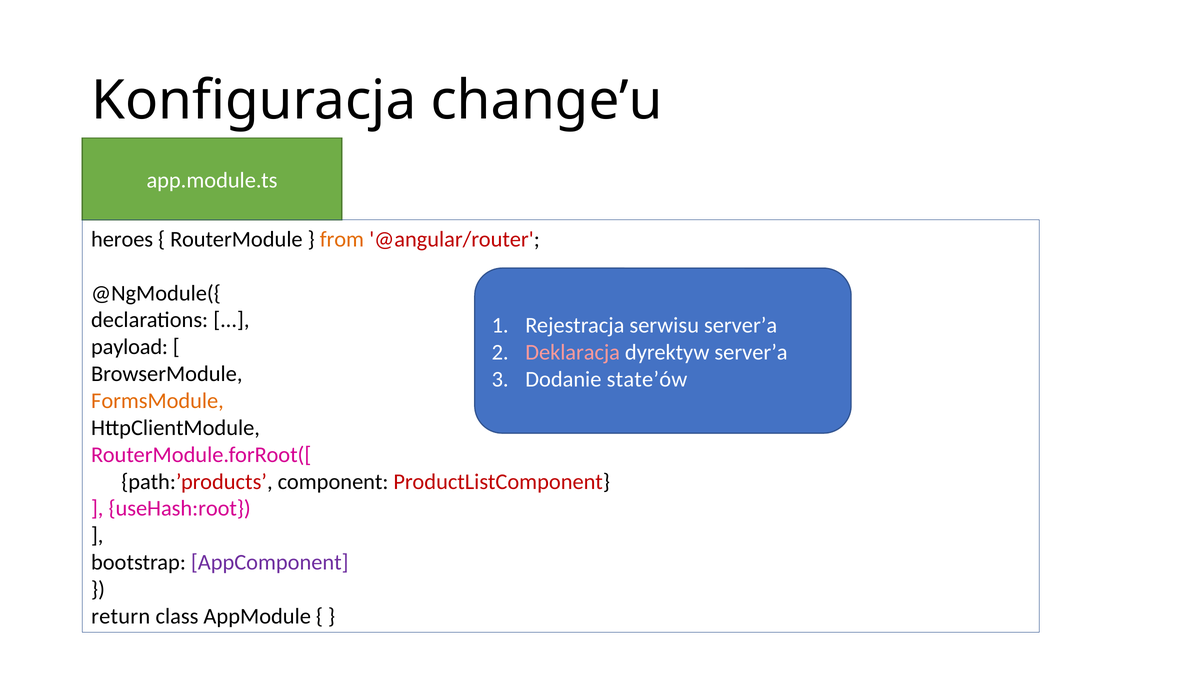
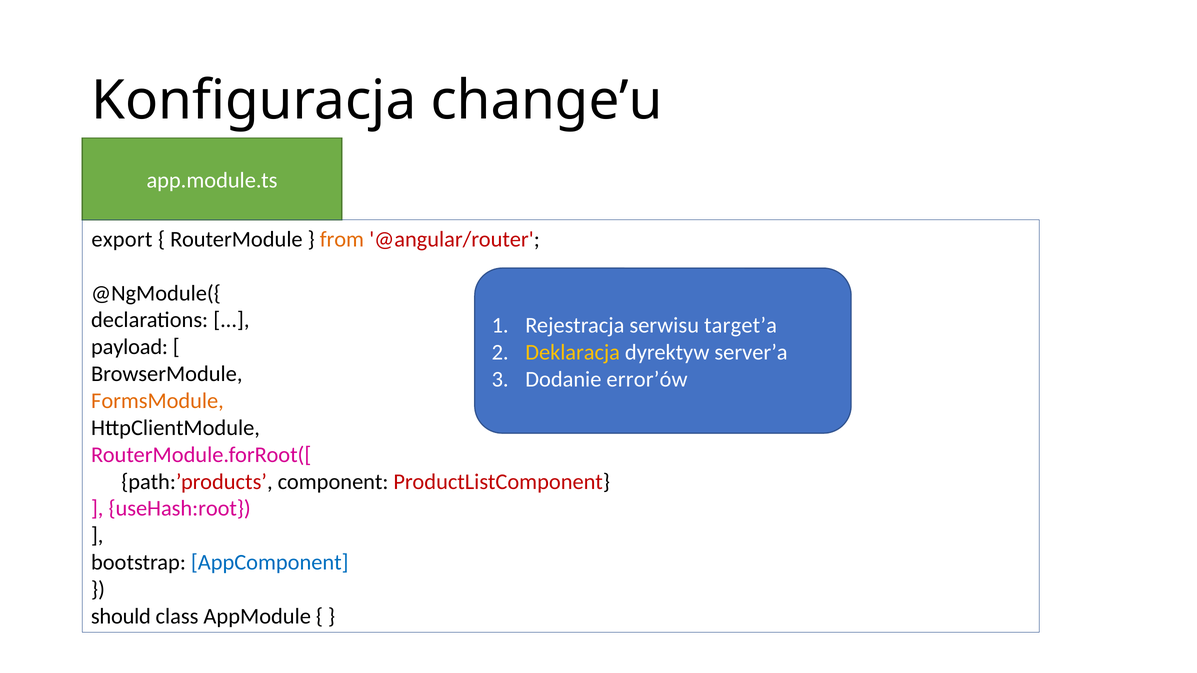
heroes: heroes -> export
serwisu server’a: server’a -> target’a
Deklaracja colour: pink -> yellow
state’ów: state’ów -> error’ów
AppComponent colour: purple -> blue
return: return -> should
